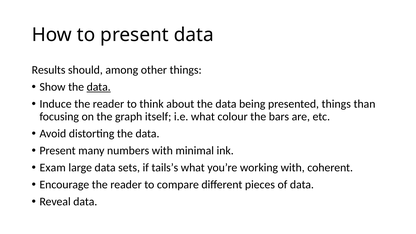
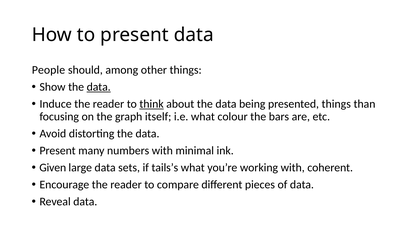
Results: Results -> People
think underline: none -> present
Exam: Exam -> Given
